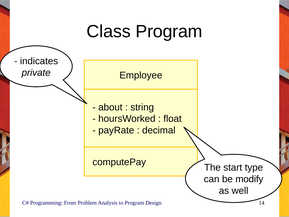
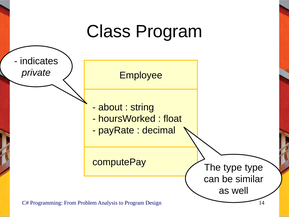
The start: start -> type
modify: modify -> similar
